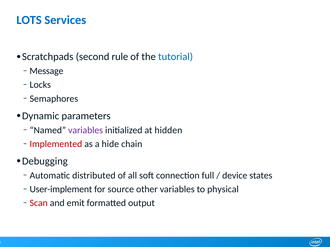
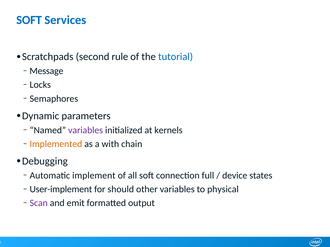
LOTS at (29, 20): LOTS -> SOFT
hidden: hidden -> kernels
Implemented colour: red -> orange
hide: hide -> with
distributed: distributed -> implement
source: source -> should
Scan colour: red -> purple
